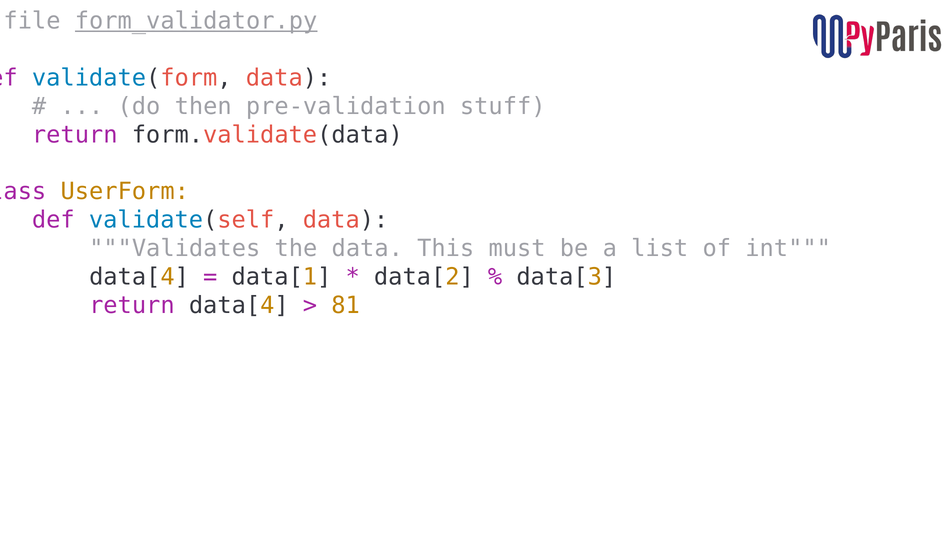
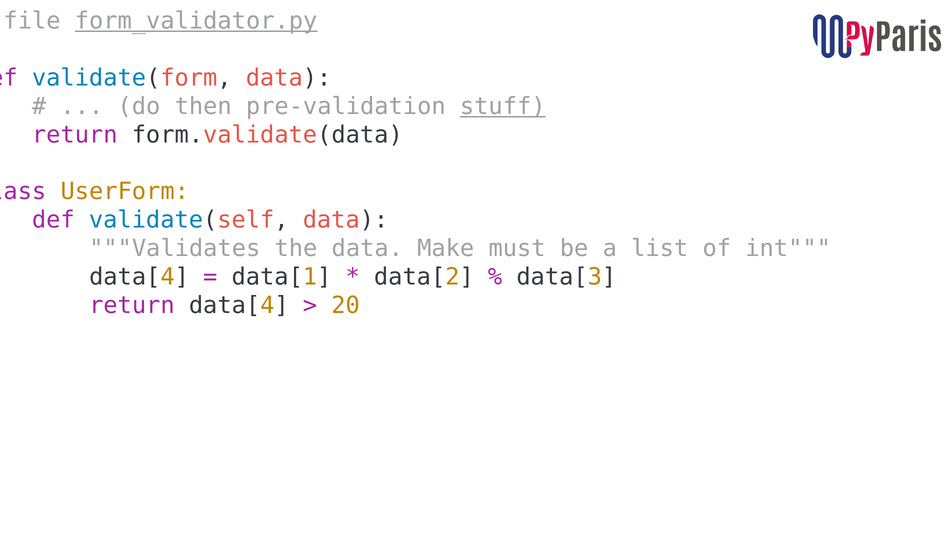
stuff underline: none -> present
This: This -> Make
81: 81 -> 20
